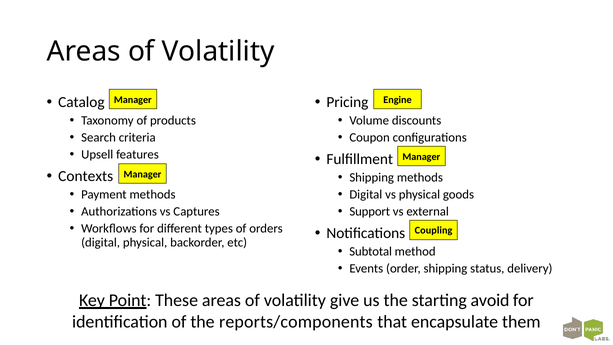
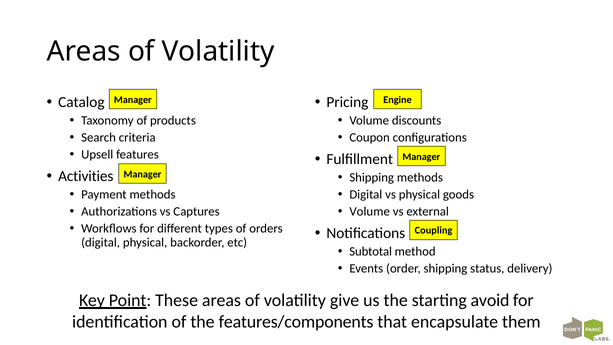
Contexts: Contexts -> Activities
Support at (370, 212): Support -> Volume
reports/components: reports/components -> features/components
